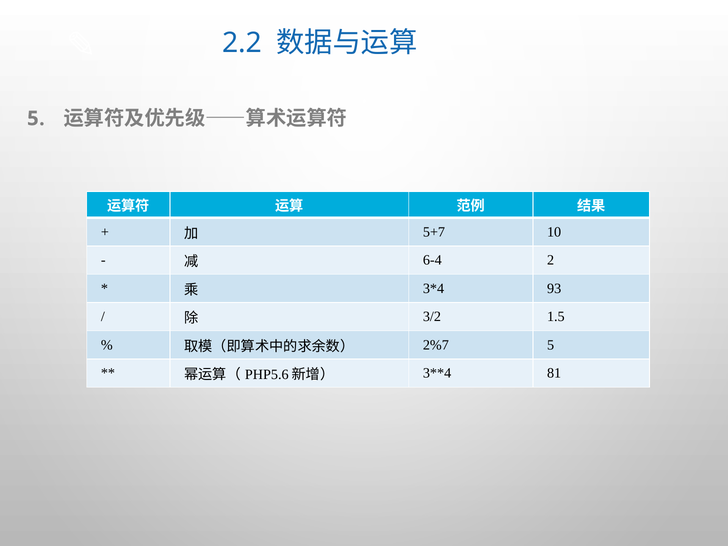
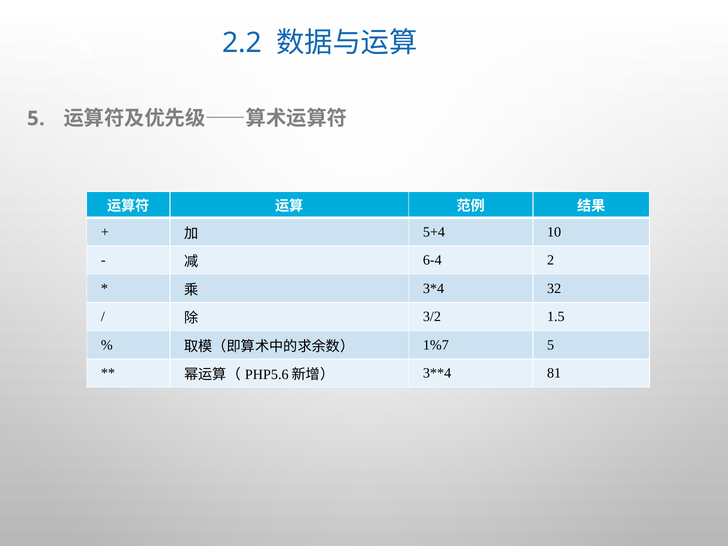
5+7: 5+7 -> 5+4
93: 93 -> 32
2%7: 2%7 -> 1%7
